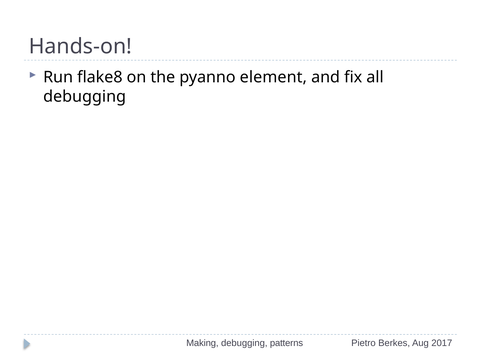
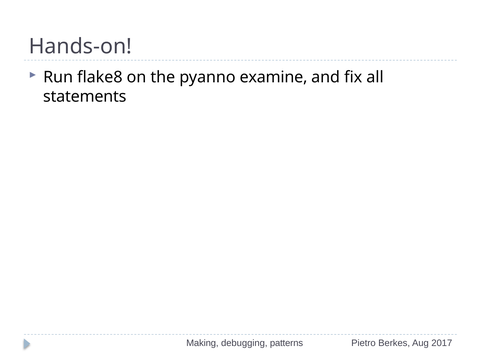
element: element -> examine
debugging at (85, 96): debugging -> statements
